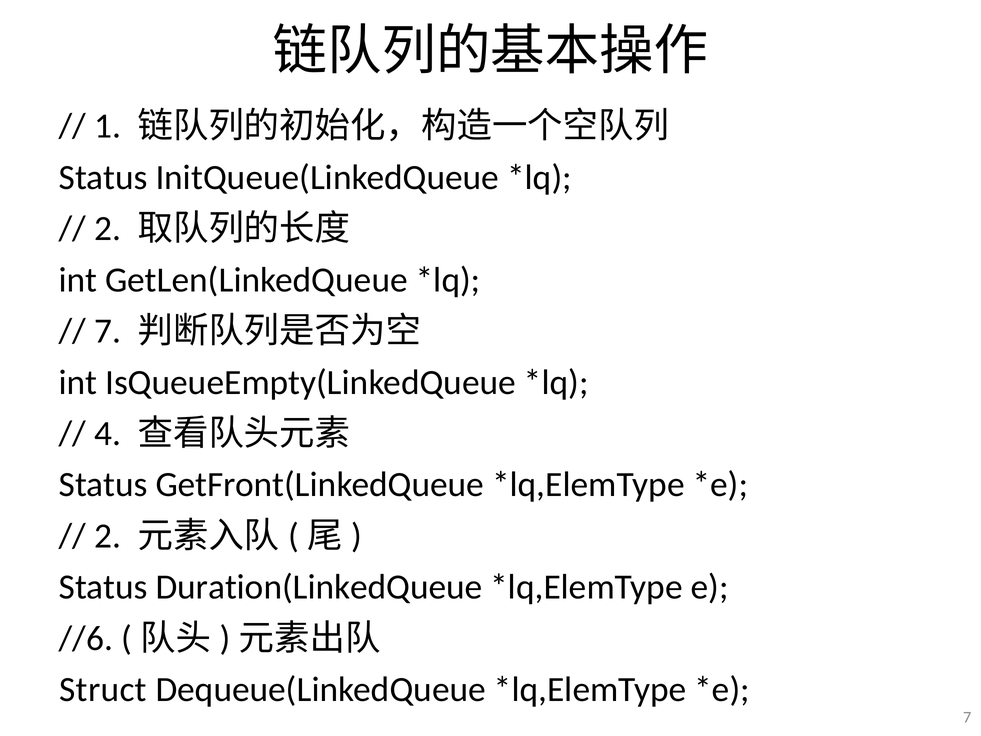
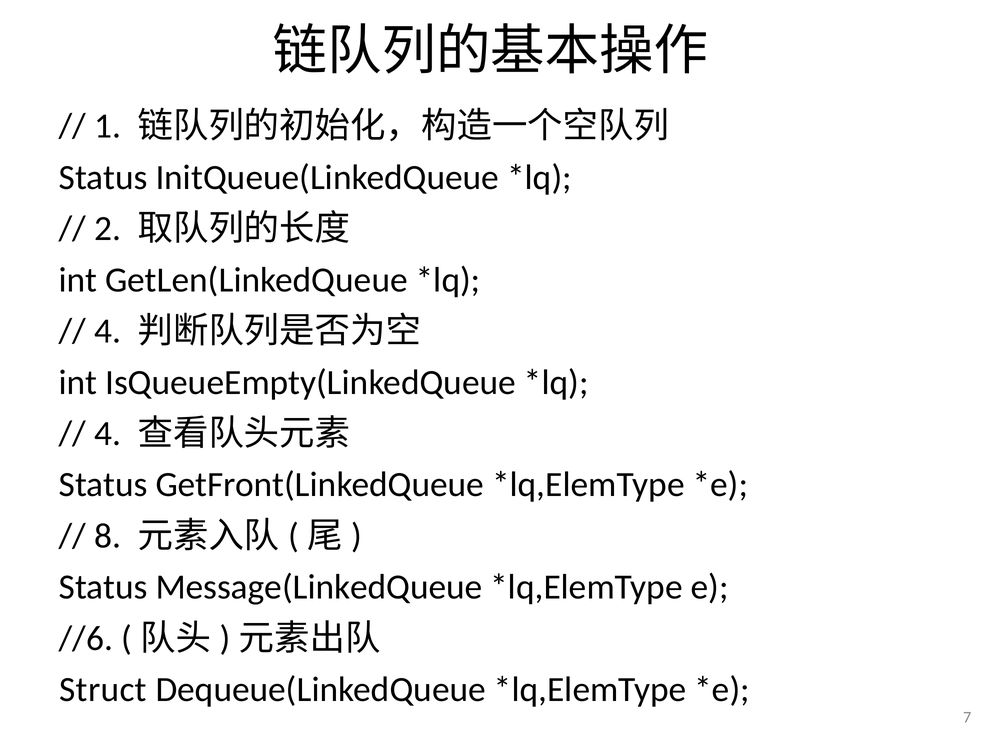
7 at (108, 331): 7 -> 4
2 at (108, 536): 2 -> 8
Duration(LinkedQueue: Duration(LinkedQueue -> Message(LinkedQueue
